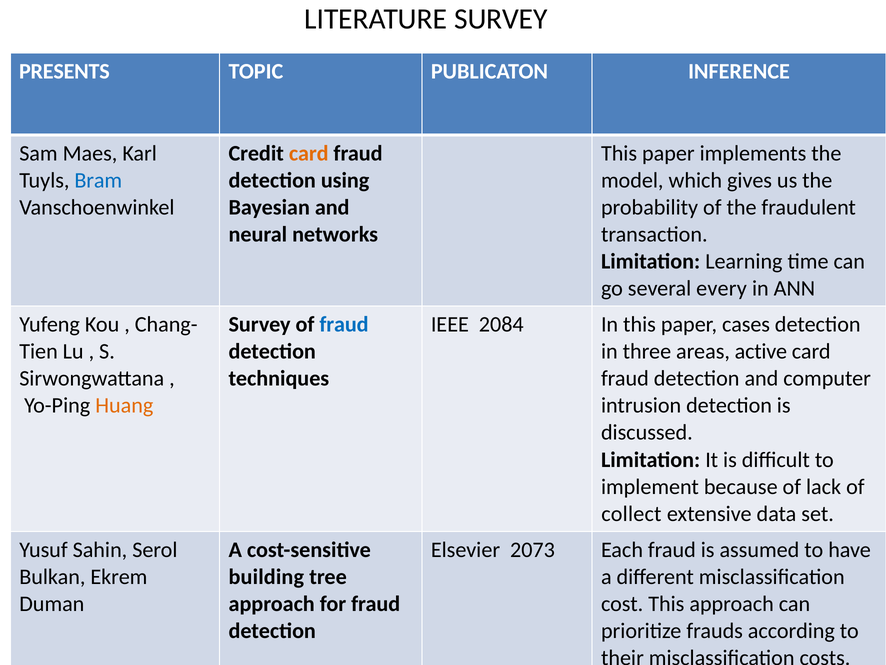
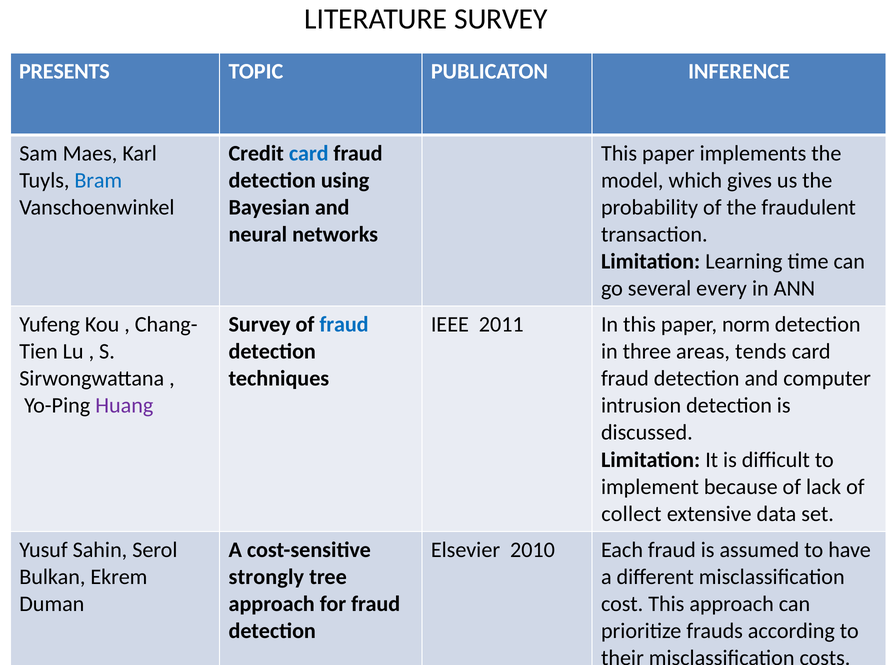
card at (309, 153) colour: orange -> blue
2084: 2084 -> 2011
cases: cases -> norm
active: active -> tends
Huang colour: orange -> purple
2073: 2073 -> 2010
building: building -> strongly
